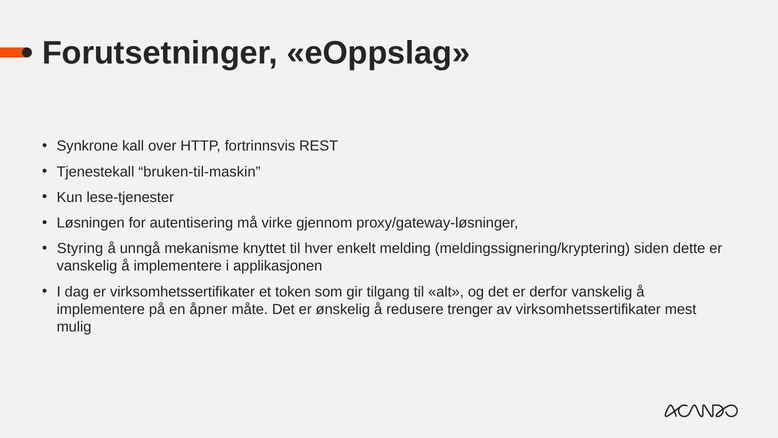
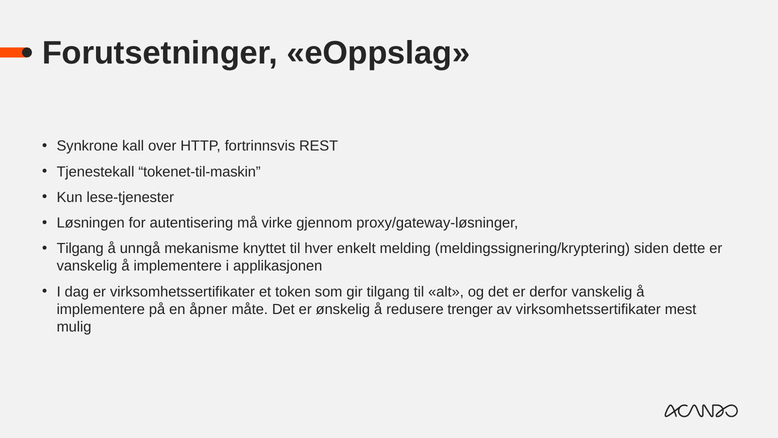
bruken-til-maskin: bruken-til-maskin -> tokenet-til-maskin
Styring at (80, 248): Styring -> Tilgang
